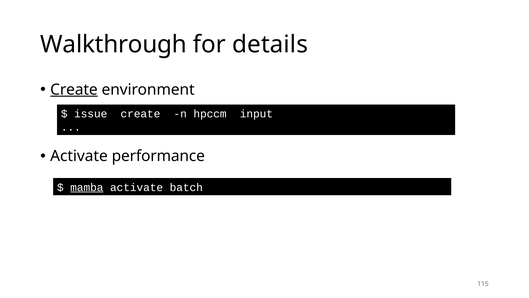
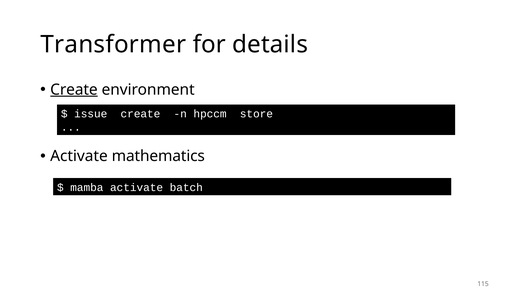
Walkthrough: Walkthrough -> Transformer
input: input -> store
performance: performance -> mathematics
mamba underline: present -> none
